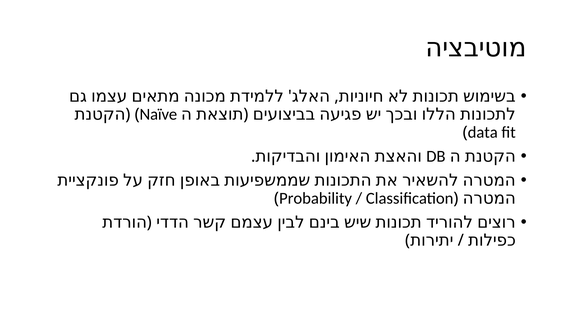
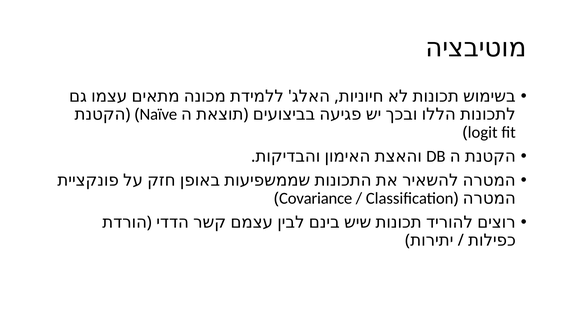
data: data -> logit
Probability: Probability -> Covariance
